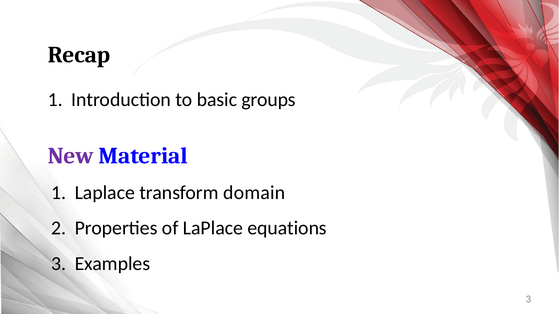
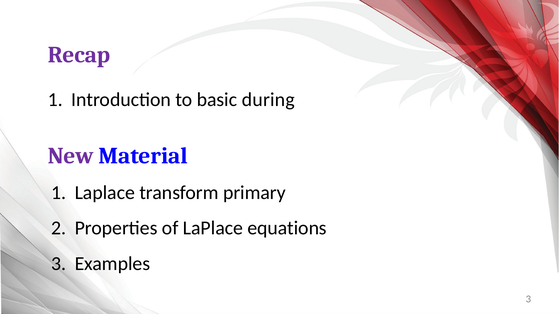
Recap colour: black -> purple
groups: groups -> during
domain: domain -> primary
